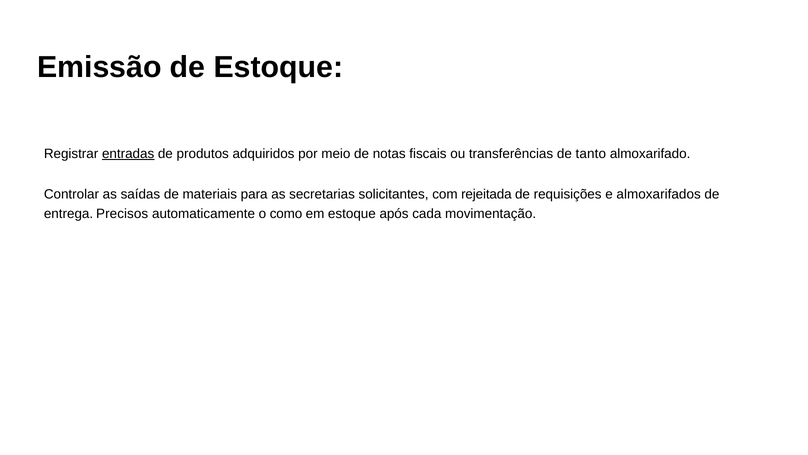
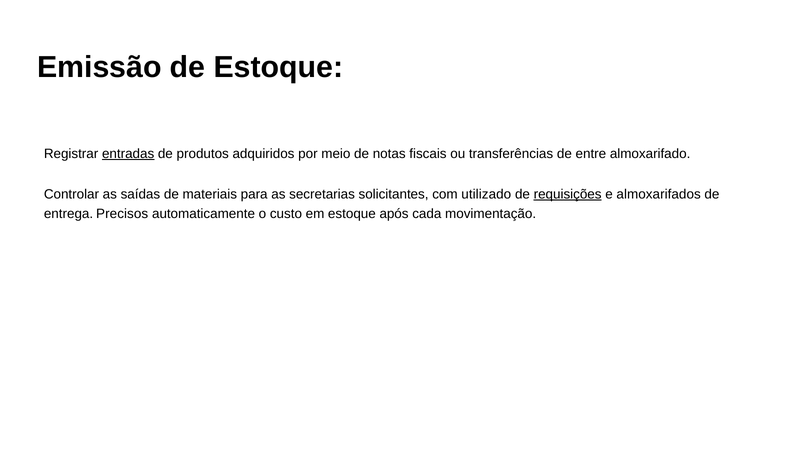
tanto: tanto -> entre
rejeitada: rejeitada -> utilizado
requisições underline: none -> present
como: como -> custo
